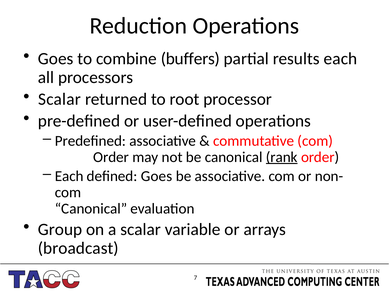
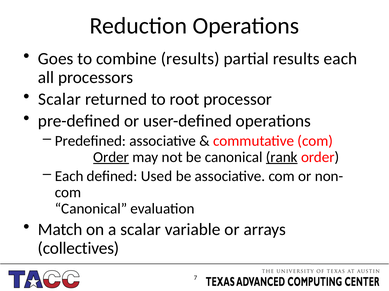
combine buffers: buffers -> results
Order at (111, 157) underline: none -> present
defined Goes: Goes -> Used
Group: Group -> Match
broadcast: broadcast -> collectives
